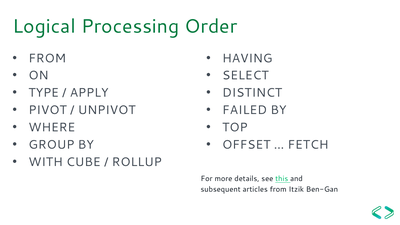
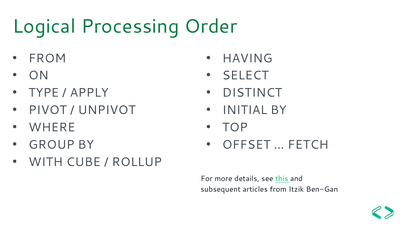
FAILED: FAILED -> INITIAL
